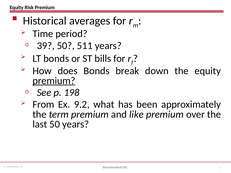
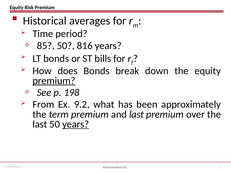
39: 39 -> 85
511: 511 -> 816
and like: like -> last
years at (76, 124) underline: none -> present
